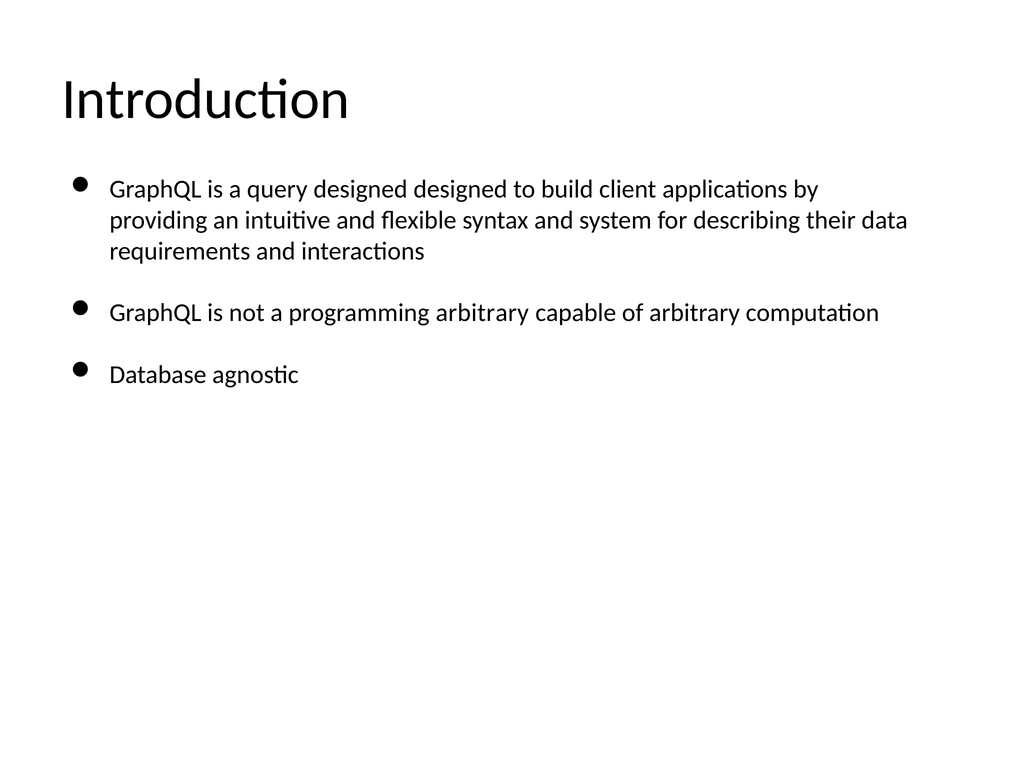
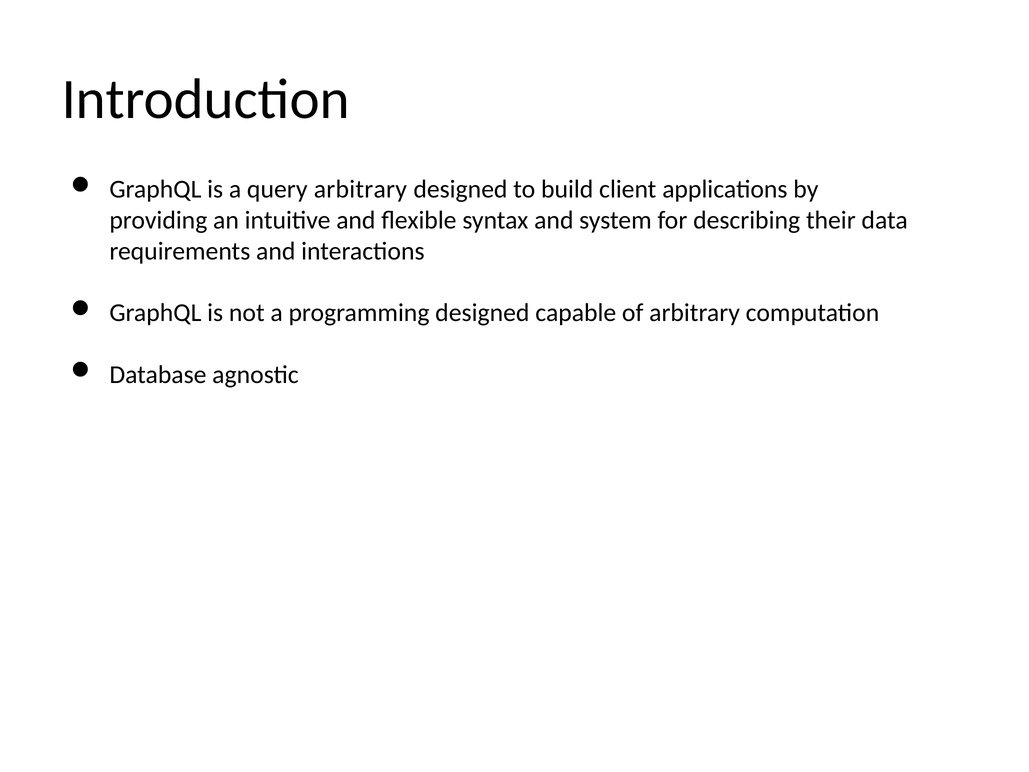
query designed: designed -> arbitrary
programming arbitrary: arbitrary -> designed
